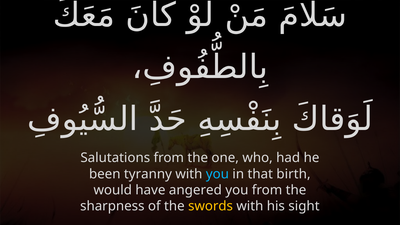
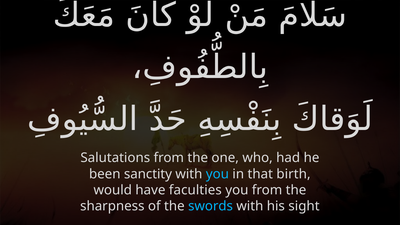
tyranny: tyranny -> sanctity
angered: angered -> faculties
swords colour: yellow -> light blue
